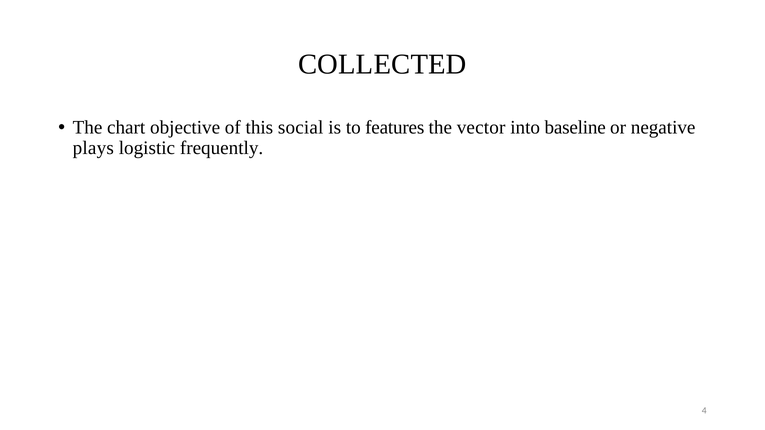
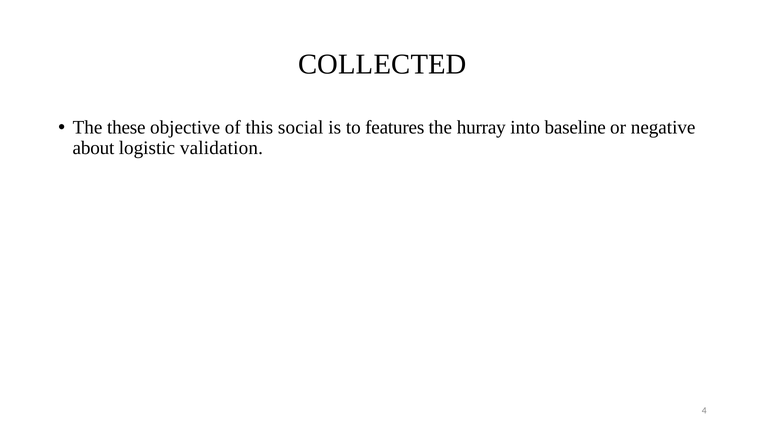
chart: chart -> these
vector: vector -> hurray
plays: plays -> about
frequently: frequently -> validation
